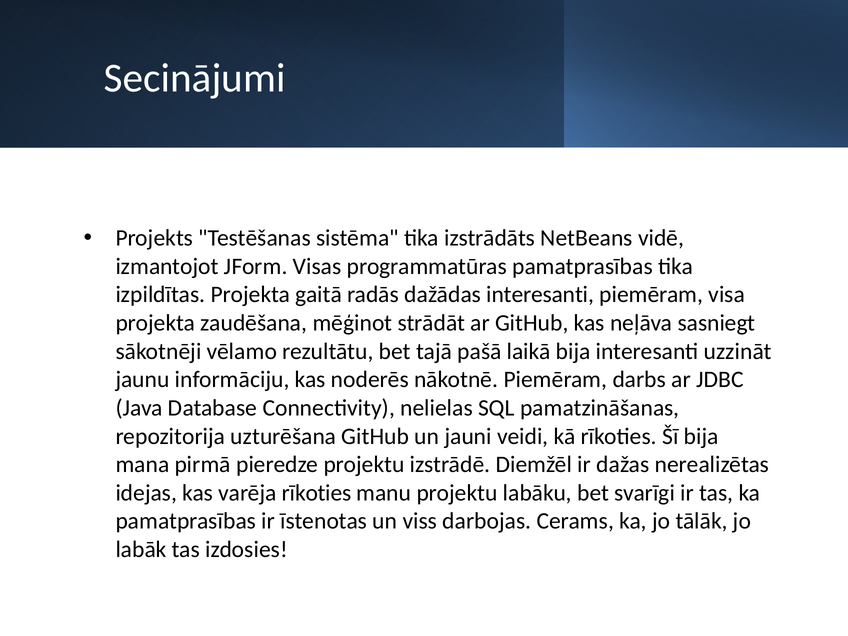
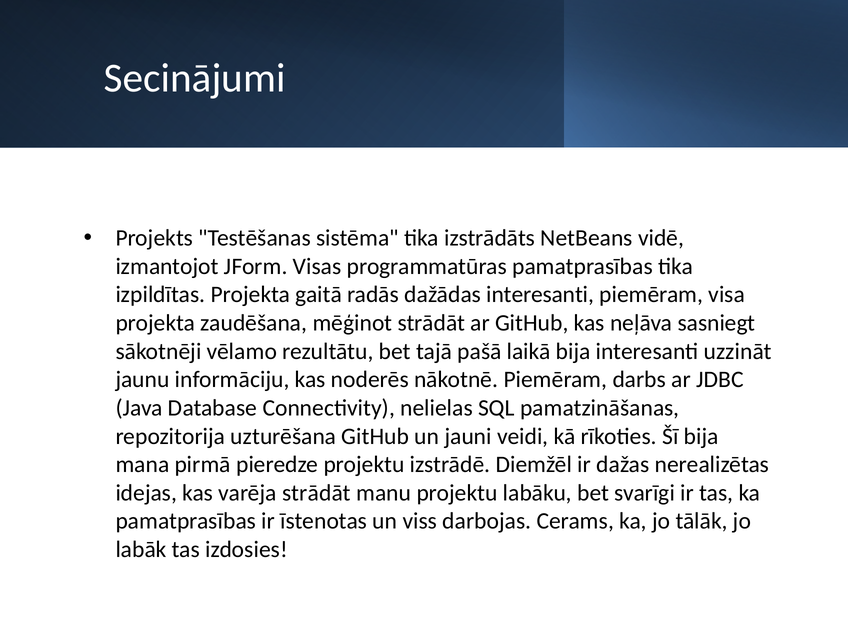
varēja rīkoties: rīkoties -> strādāt
